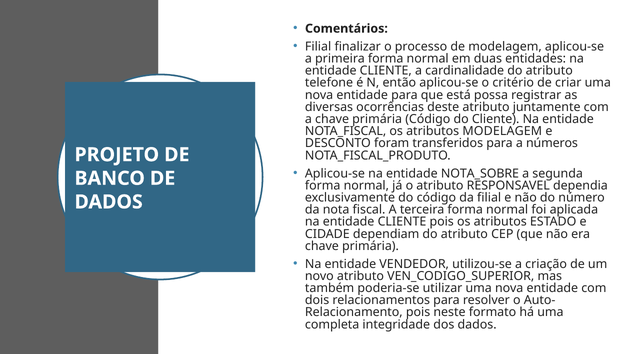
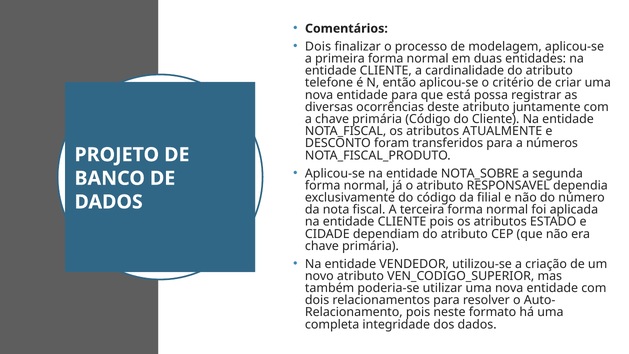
Filial at (318, 47): Filial -> Dois
atributos MODELAGEM: MODELAGEM -> ATUALMENTE
